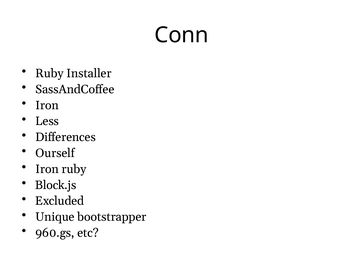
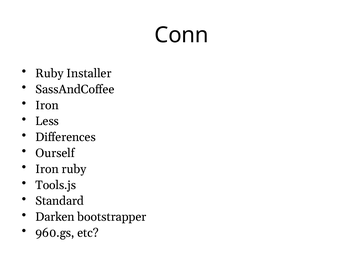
Block.js: Block.js -> Tools.js
Excluded: Excluded -> Standard
Unique: Unique -> Darken
